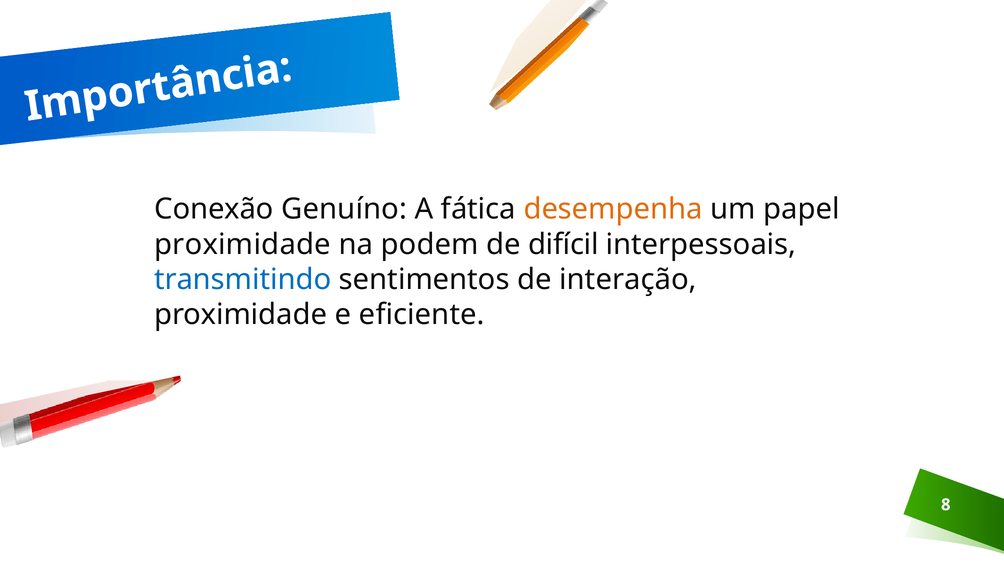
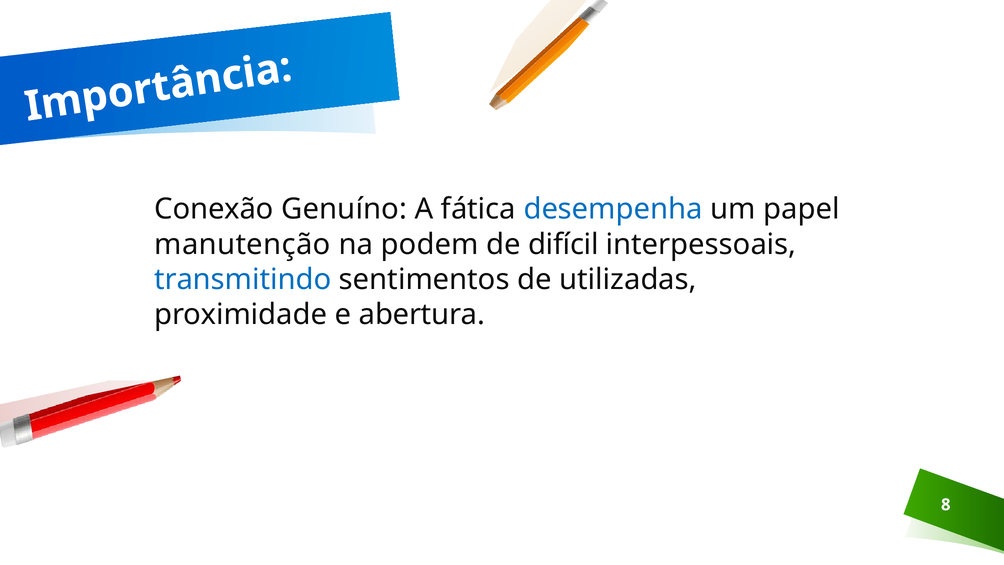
desempenha colour: orange -> blue
proximidade at (242, 244): proximidade -> manutenção
interação: interação -> utilizadas
eficiente: eficiente -> abertura
